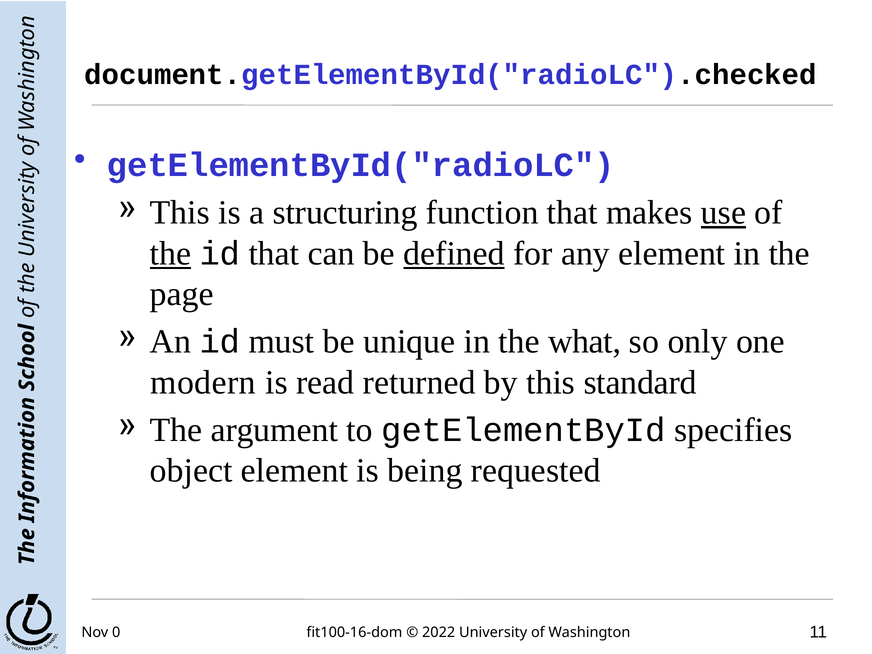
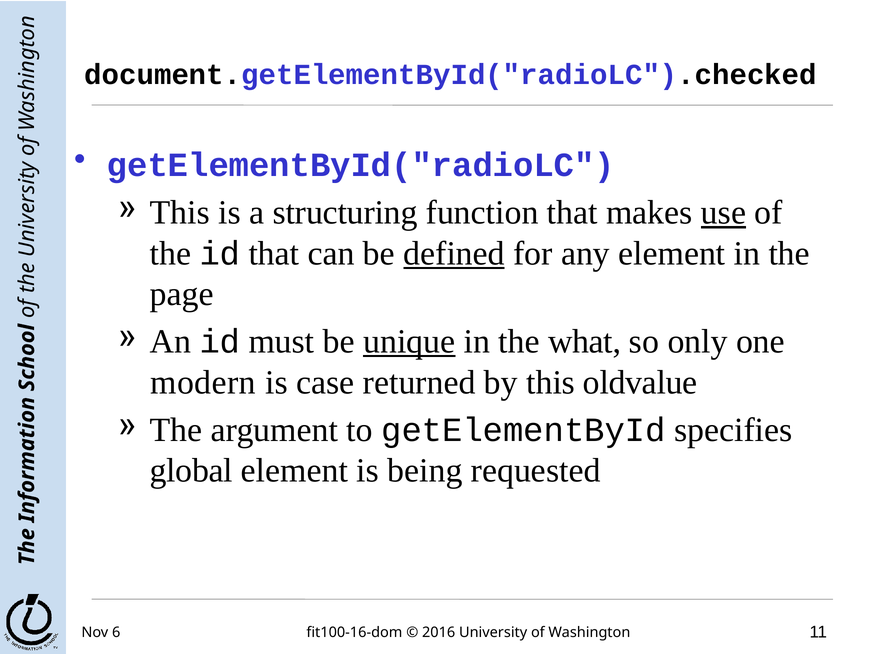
the at (170, 253) underline: present -> none
unique underline: none -> present
read: read -> case
standard: standard -> oldvalue
object: object -> global
0: 0 -> 6
2022: 2022 -> 2016
